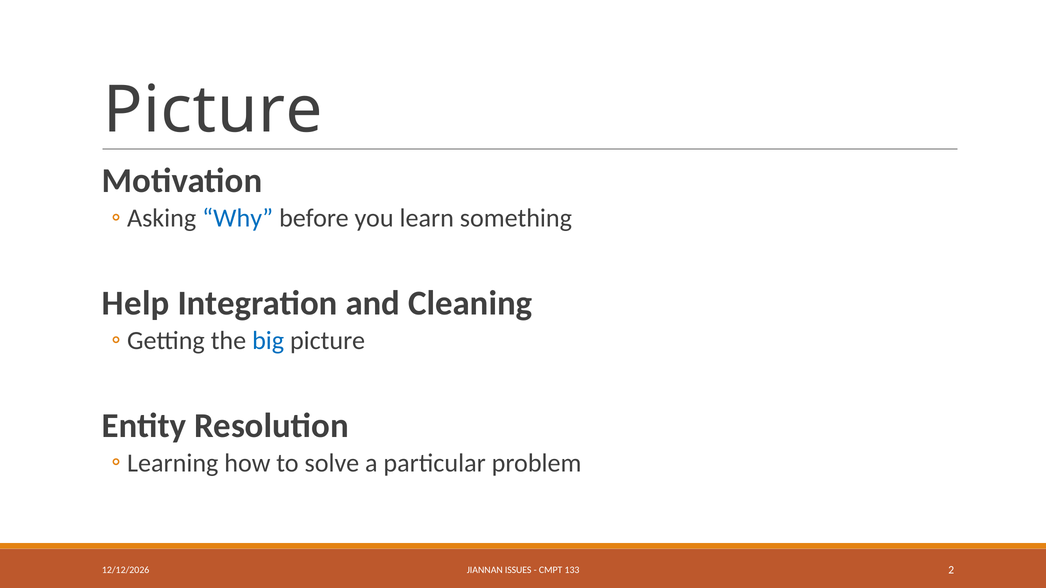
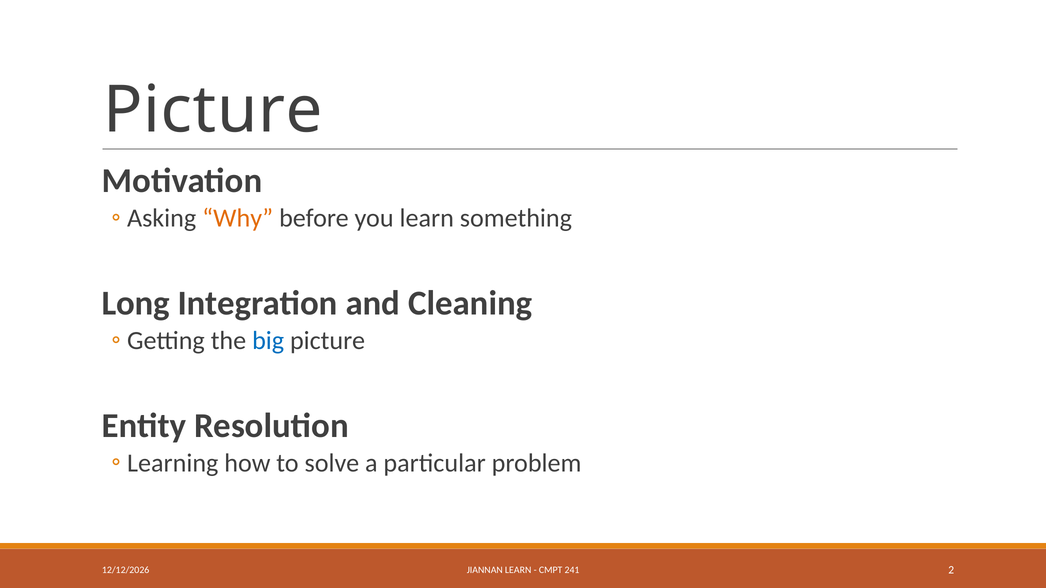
Why colour: blue -> orange
Help: Help -> Long
JIANNAN ISSUES: ISSUES -> LEARN
133: 133 -> 241
